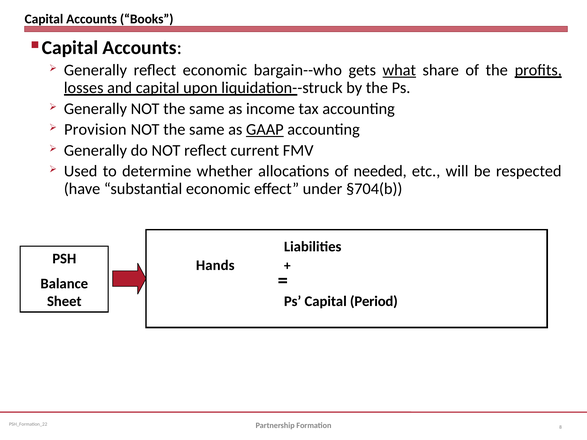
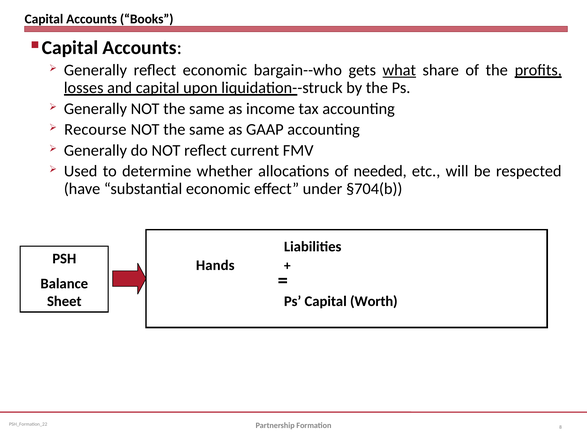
Provision: Provision -> Recourse
GAAP underline: present -> none
Period: Period -> Worth
